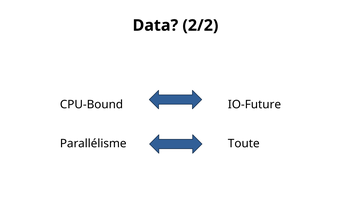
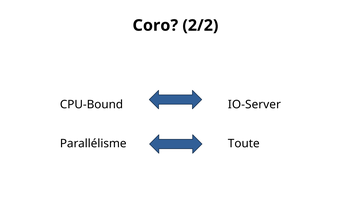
Data: Data -> Coro
IO-Future: IO-Future -> IO-Server
